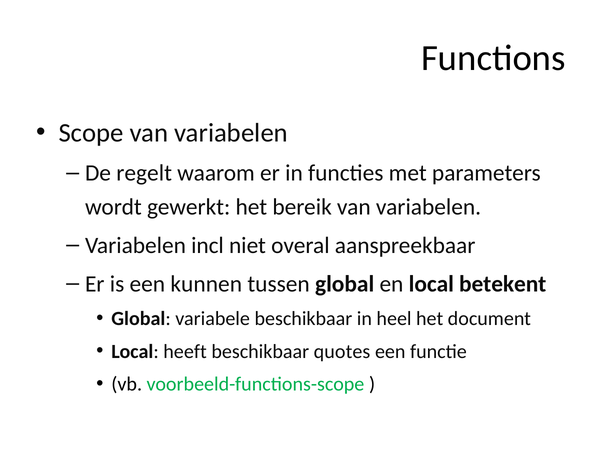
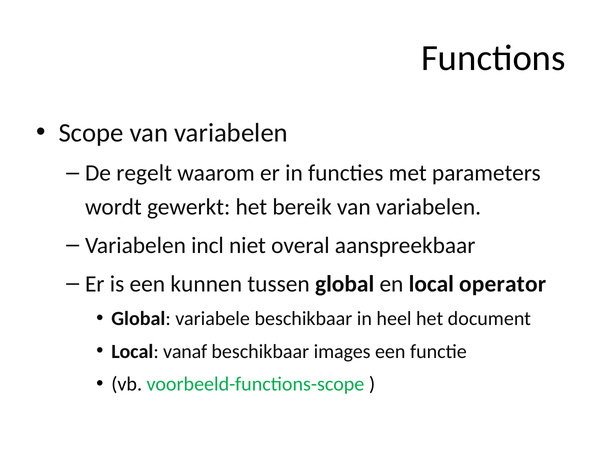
betekent: betekent -> operator
heeft: heeft -> vanaf
quotes: quotes -> images
